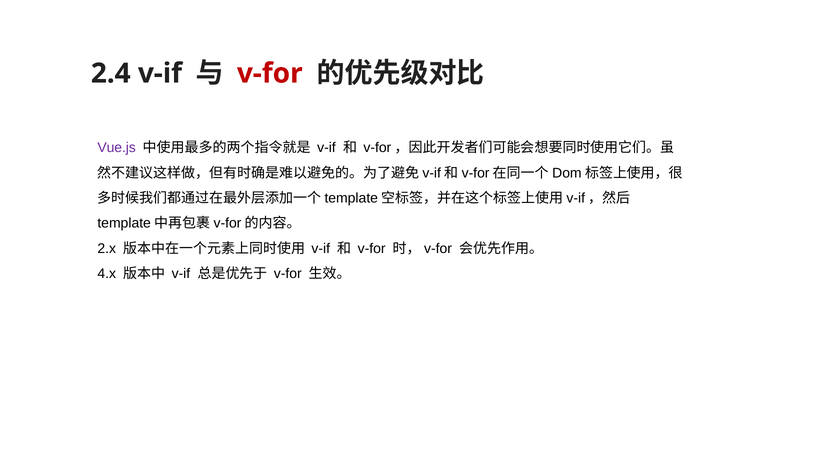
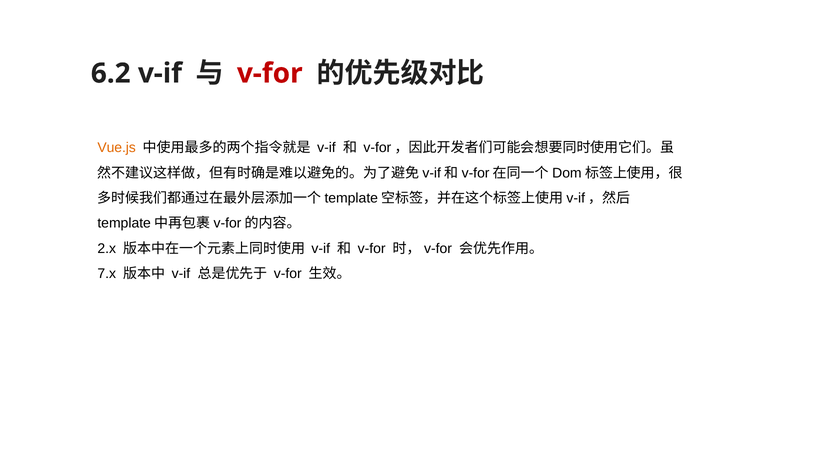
2.4: 2.4 -> 6.2
Vue.js colour: purple -> orange
4.x: 4.x -> 7.x
